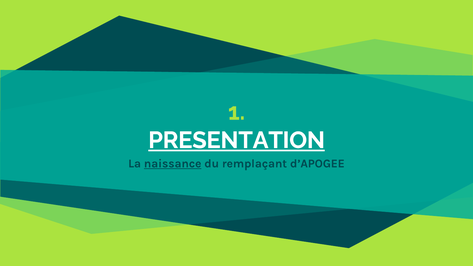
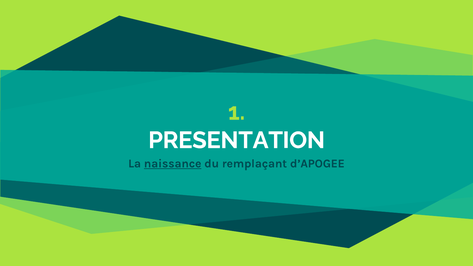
PRESENTATION underline: present -> none
